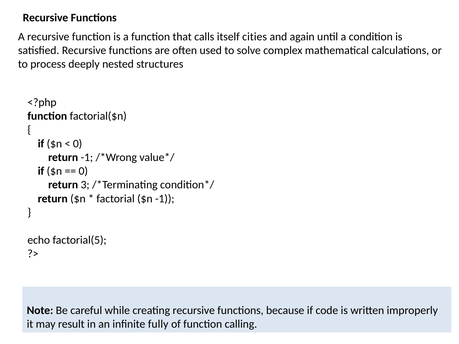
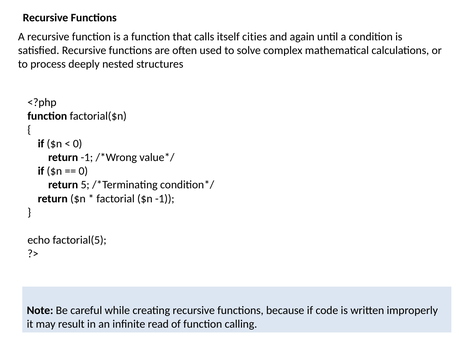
3: 3 -> 5
fully: fully -> read
